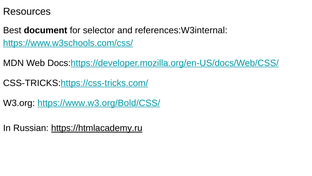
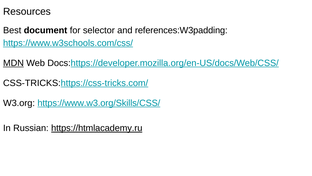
references:W3internal: references:W3internal -> references:W3padding
MDN underline: none -> present
https://www.w3.org/Bold/CSS/: https://www.w3.org/Bold/CSS/ -> https://www.w3.org/Skills/CSS/
